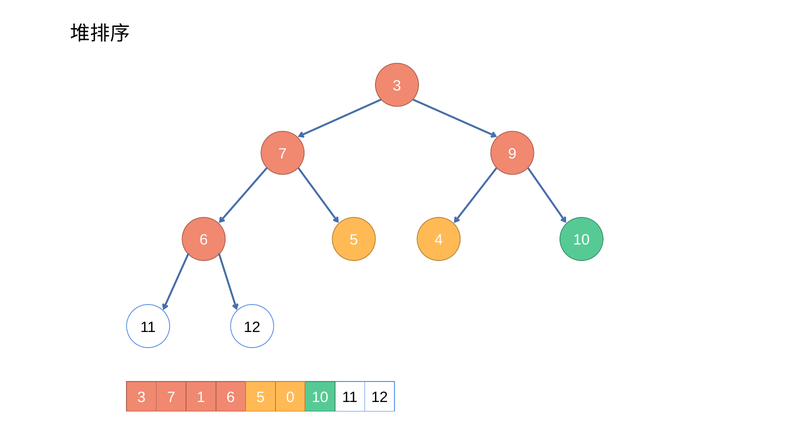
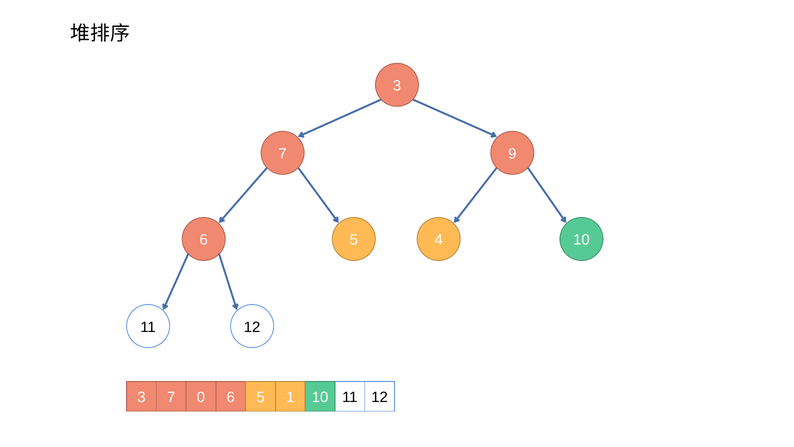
1: 1 -> 0
0: 0 -> 1
